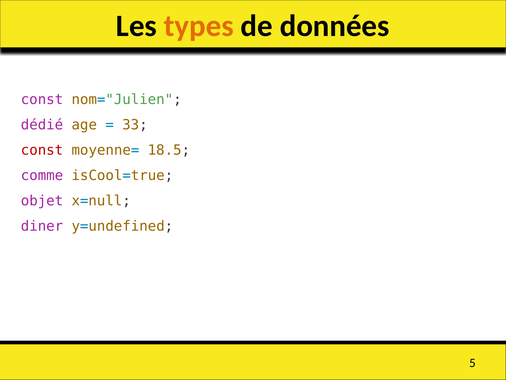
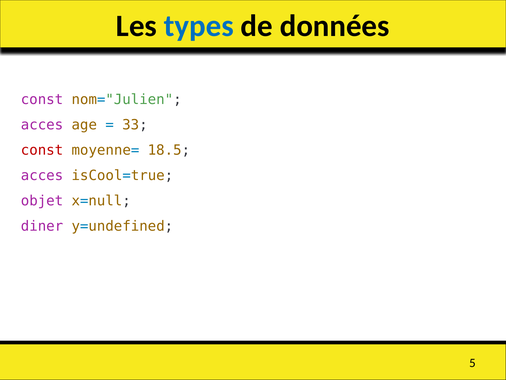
types colour: orange -> blue
dédié at (42, 125): dédié -> acces
comme at (42, 175): comme -> acces
